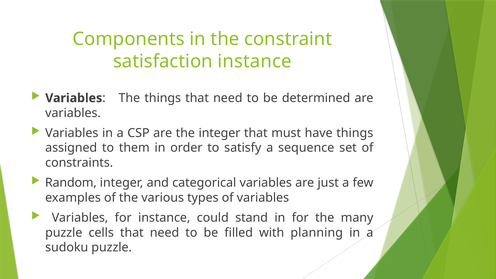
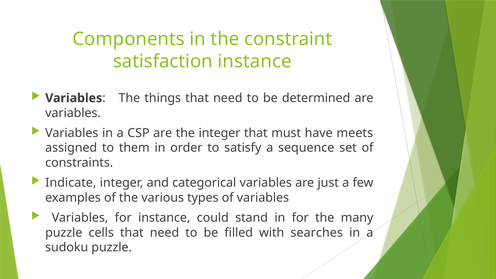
have things: things -> meets
Random: Random -> Indicate
planning: planning -> searches
